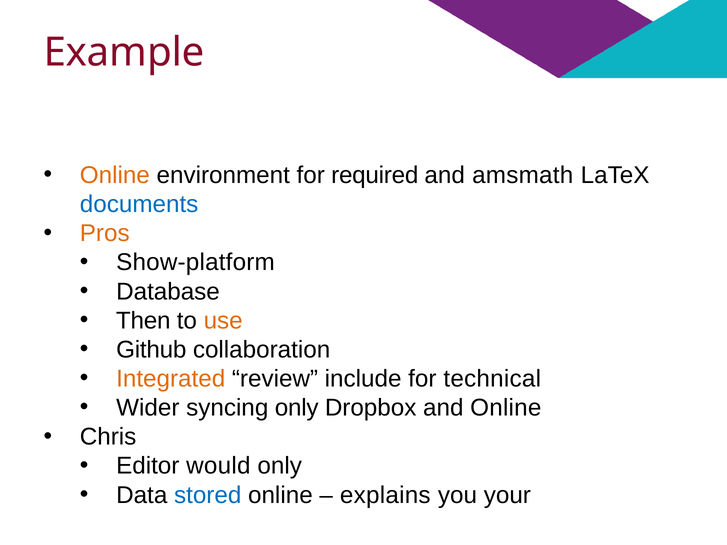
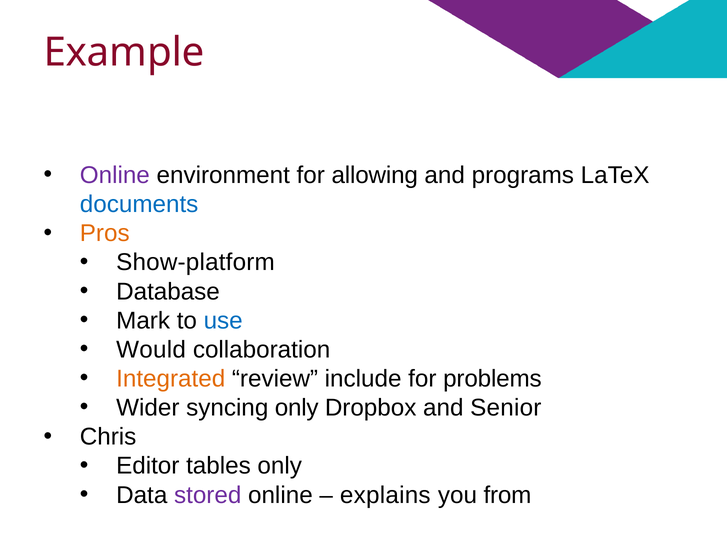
Online at (115, 175) colour: orange -> purple
required: required -> allowing
amsmath: amsmath -> programs
Then: Then -> Mark
use colour: orange -> blue
Github: Github -> Would
technical: technical -> problems
and Online: Online -> Senior
would: would -> tables
stored colour: blue -> purple
your: your -> from
